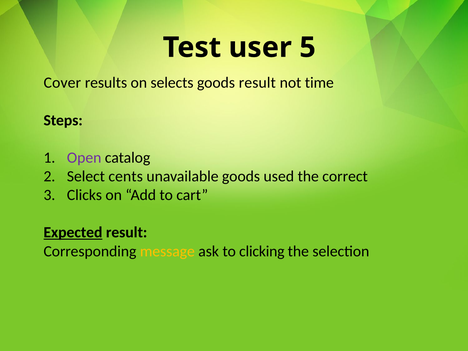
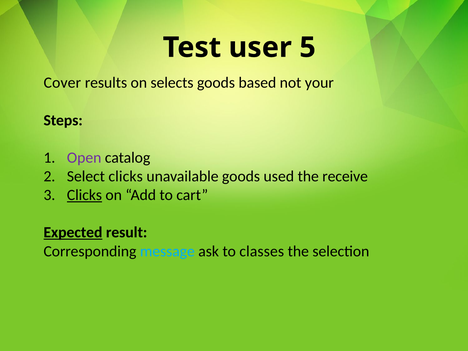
goods result: result -> based
time: time -> your
Select cents: cents -> clicks
correct: correct -> receive
Clicks at (84, 195) underline: none -> present
message colour: yellow -> light blue
clicking: clicking -> classes
